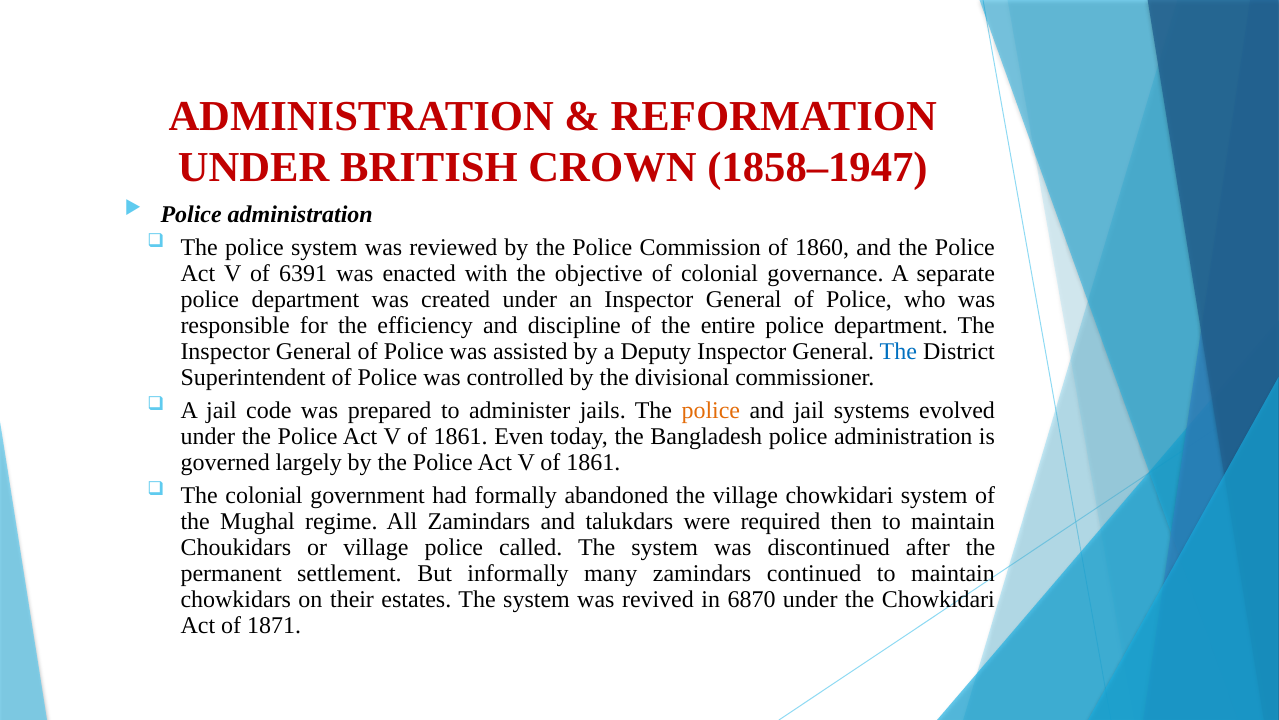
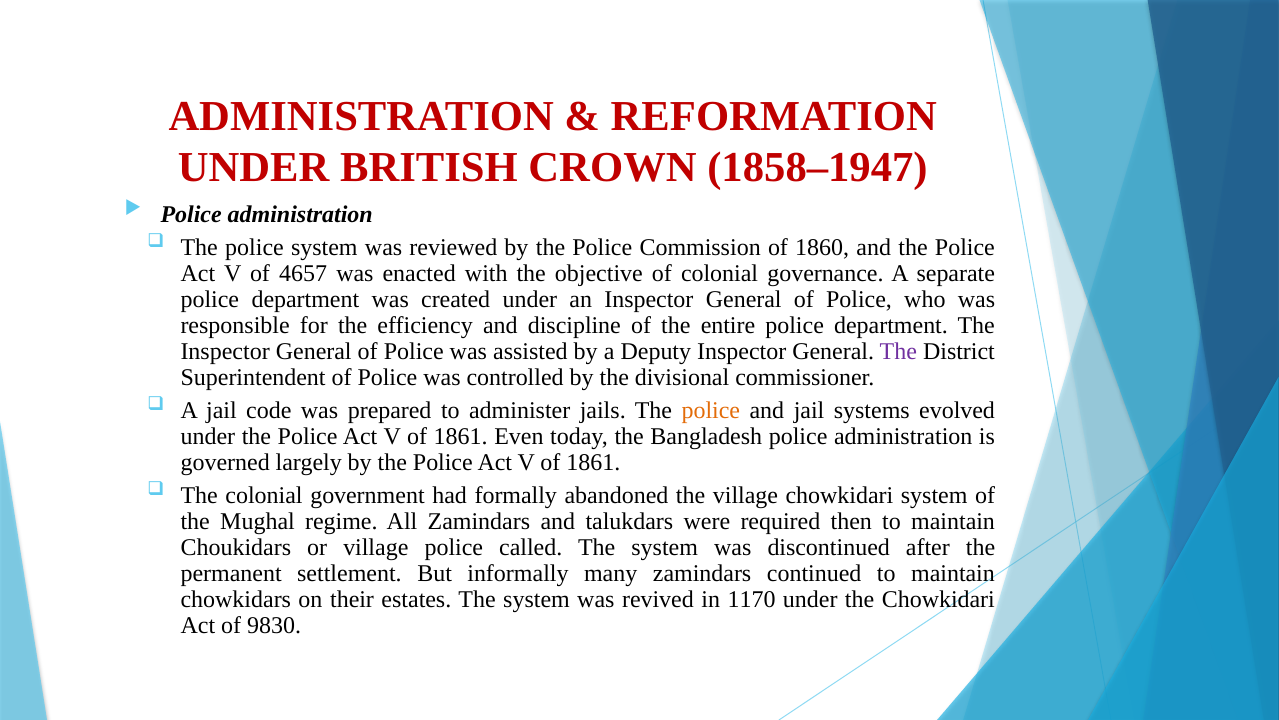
6391: 6391 -> 4657
The at (898, 351) colour: blue -> purple
6870: 6870 -> 1170
1871: 1871 -> 9830
